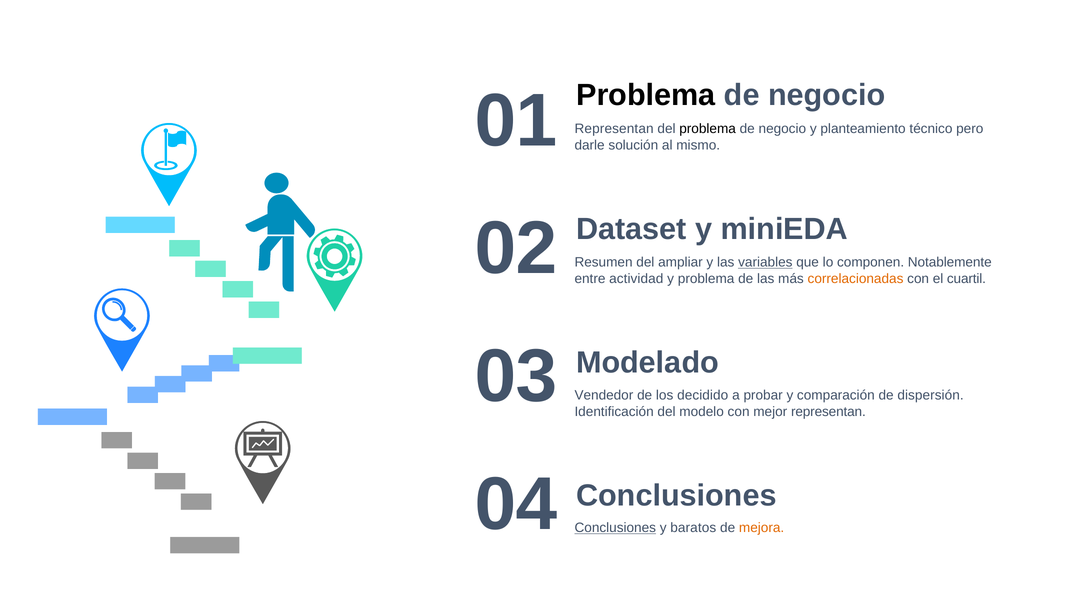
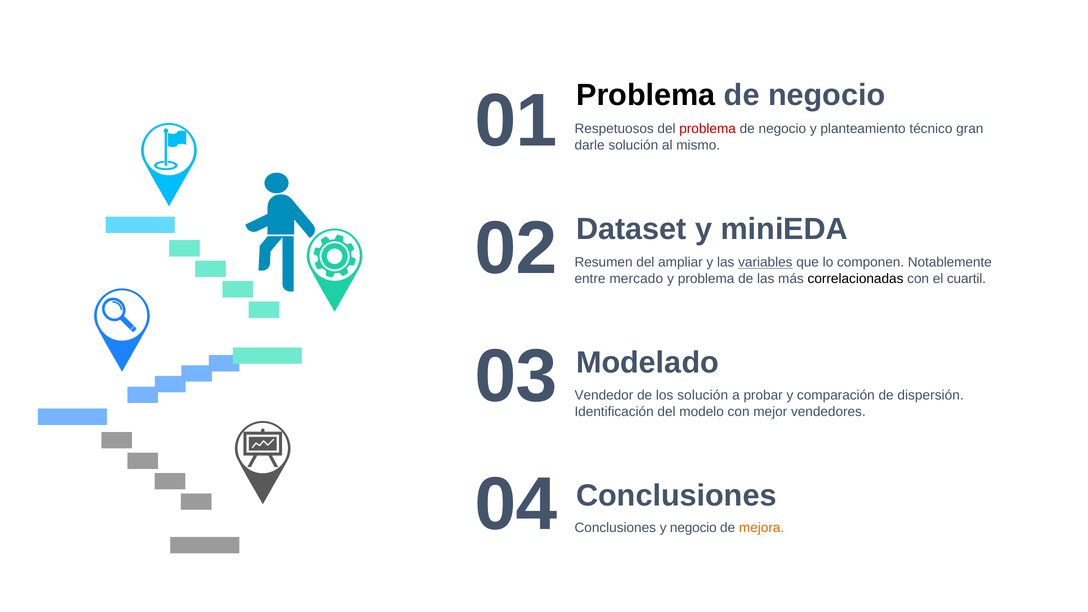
Representan at (614, 129): Representan -> Respetuosos
problema at (708, 129) colour: black -> red
pero: pero -> gran
actividad: actividad -> mercado
correlacionadas colour: orange -> black
los decidido: decidido -> solución
mejor representan: representan -> vendedores
Conclusiones at (615, 528) underline: present -> none
y baratos: baratos -> negocio
